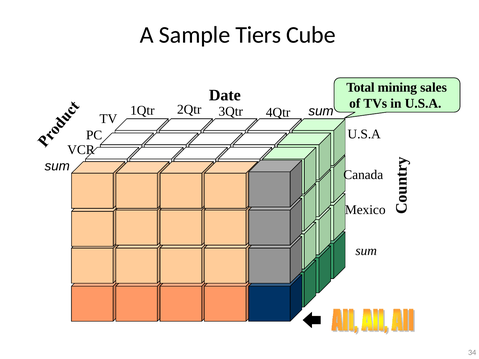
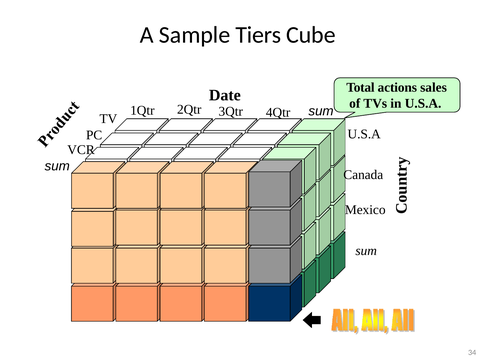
mining: mining -> actions
